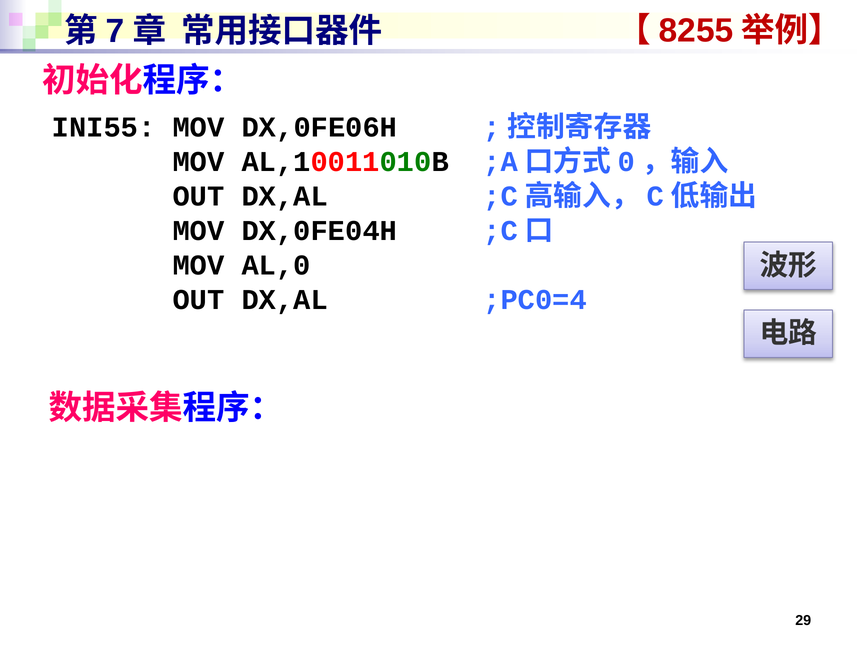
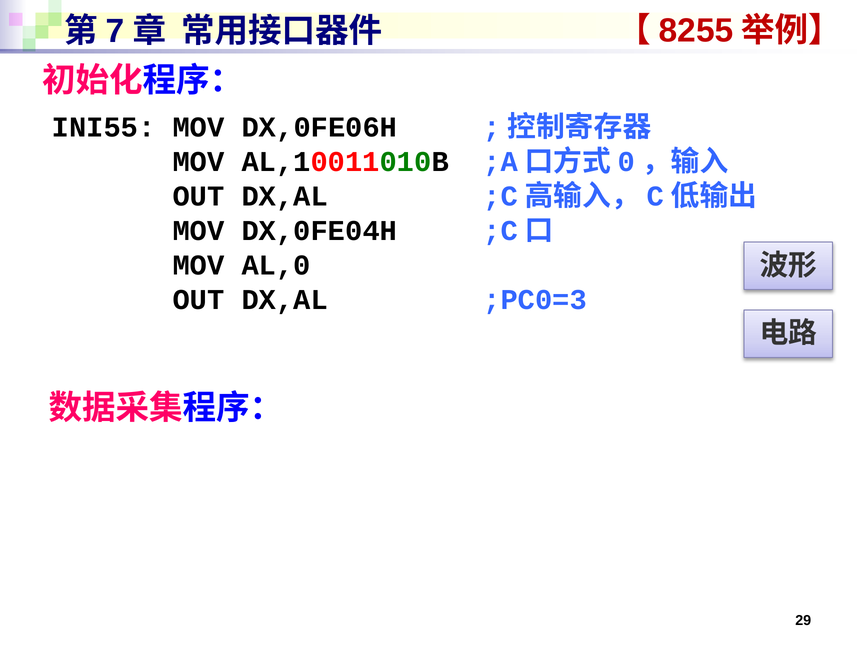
;PC0=4: ;PC0=4 -> ;PC0=3
